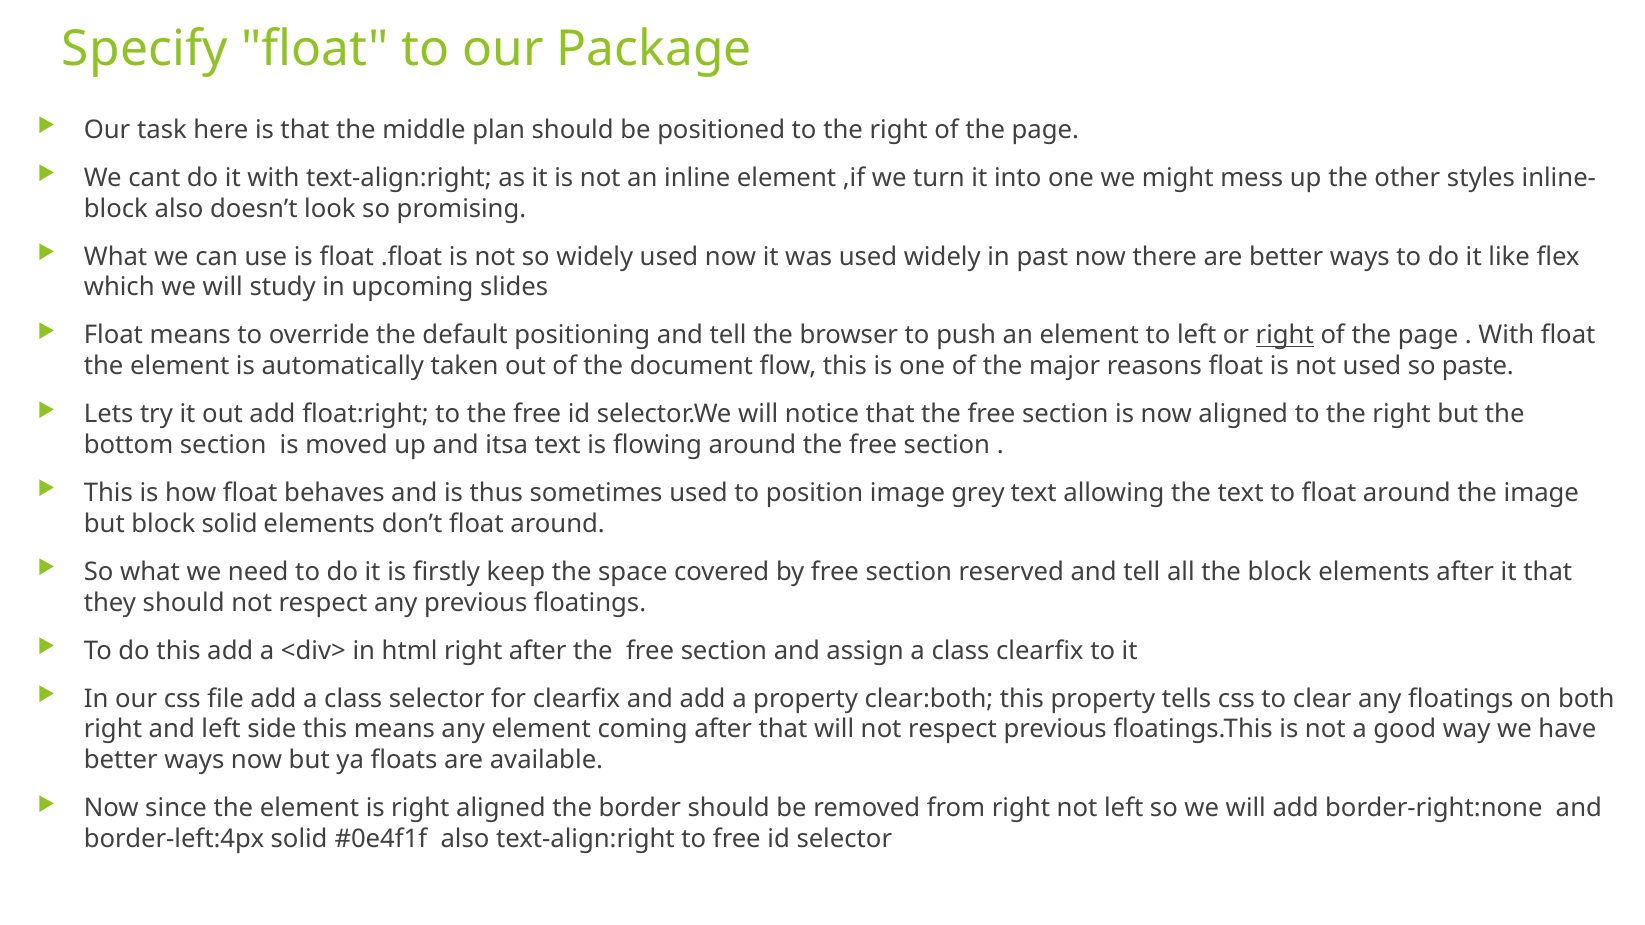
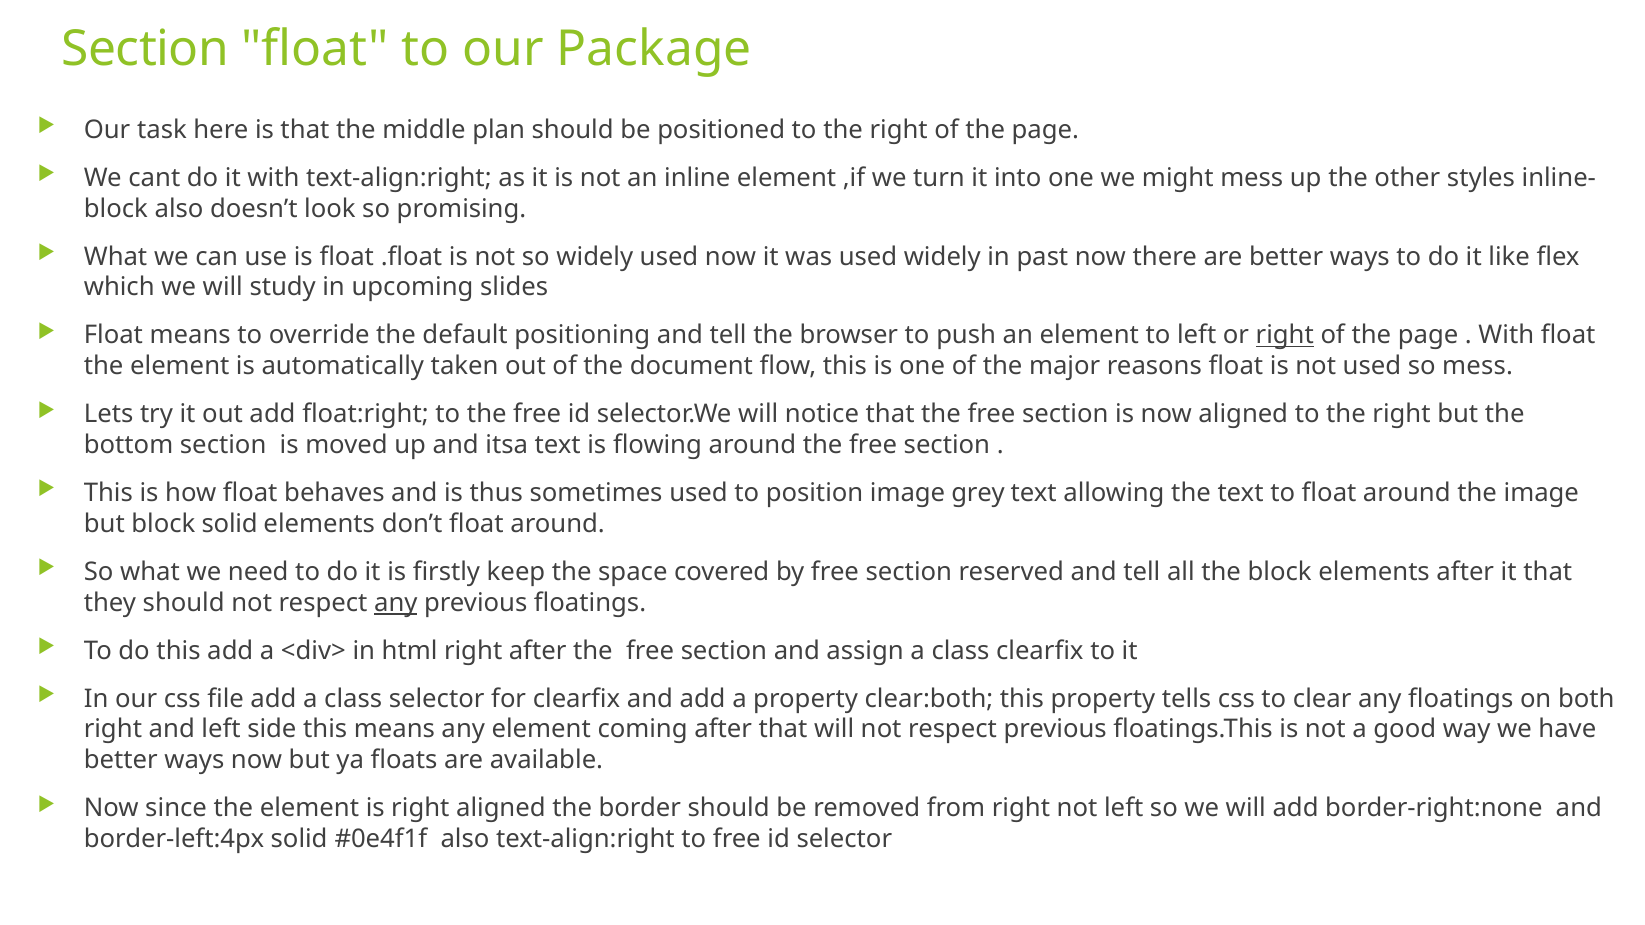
Specify at (145, 49): Specify -> Section
so paste: paste -> mess
any at (396, 603) underline: none -> present
